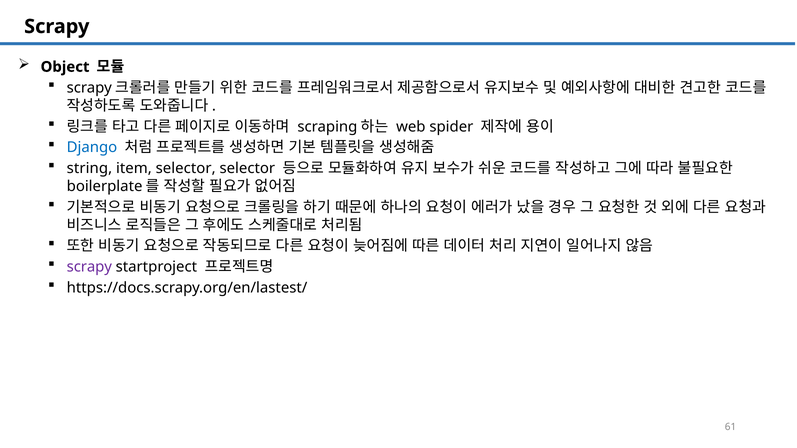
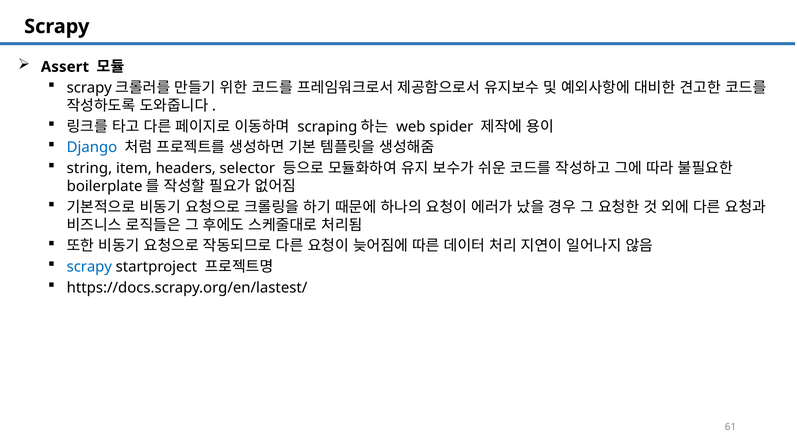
Object: Object -> Assert
item selector: selector -> headers
scrapy at (89, 267) colour: purple -> blue
